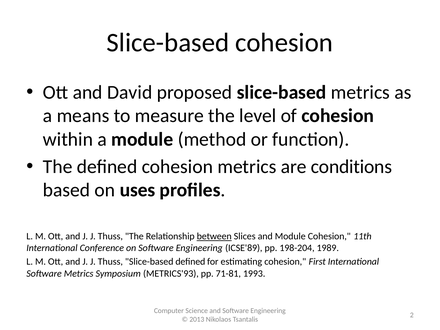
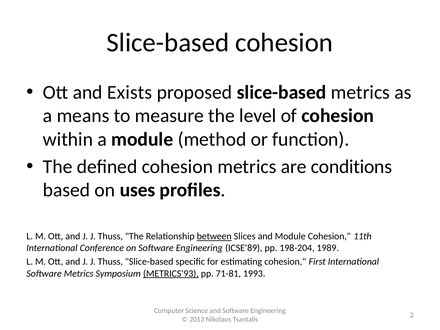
David: David -> Exists
Slice-based deﬁned: deﬁned -> speciﬁc
METRICS'93 underline: none -> present
